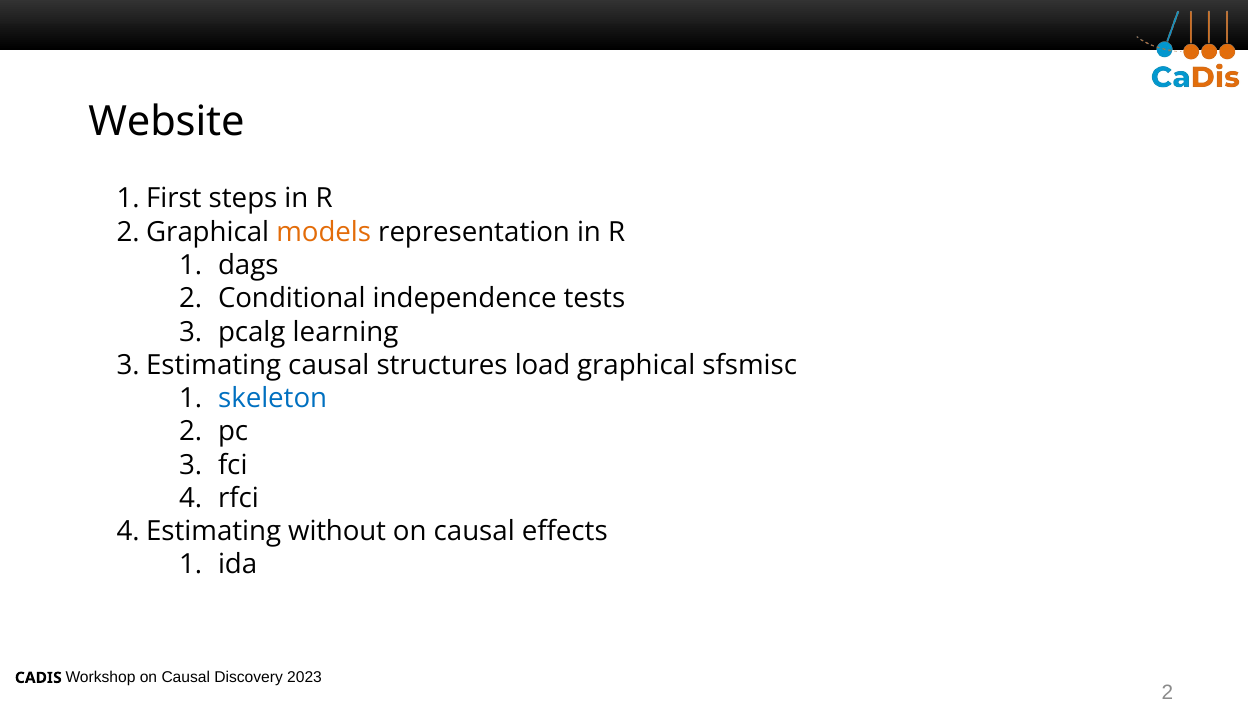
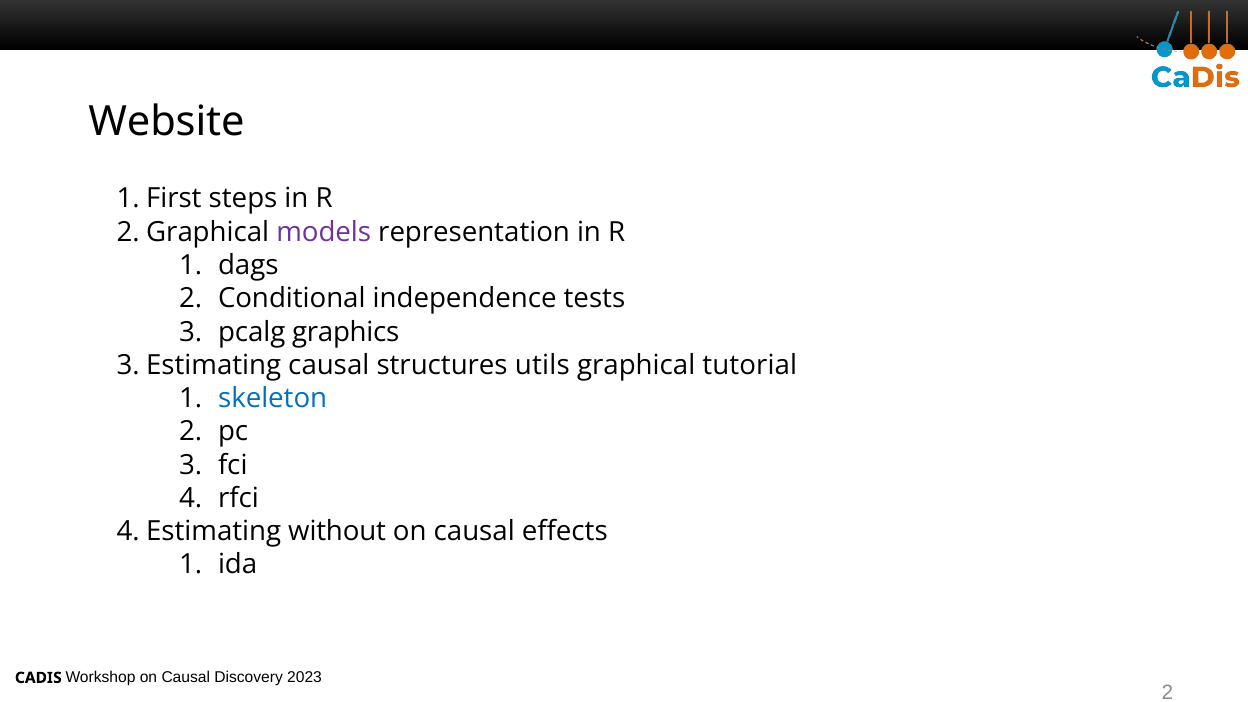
models colour: orange -> purple
learning: learning -> graphics
load: load -> utils
sfsmisc: sfsmisc -> tutorial
